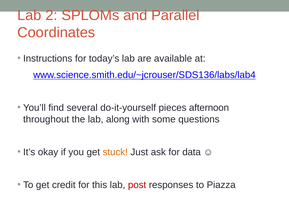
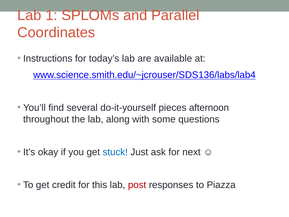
2: 2 -> 1
stuck colour: orange -> blue
data: data -> next
